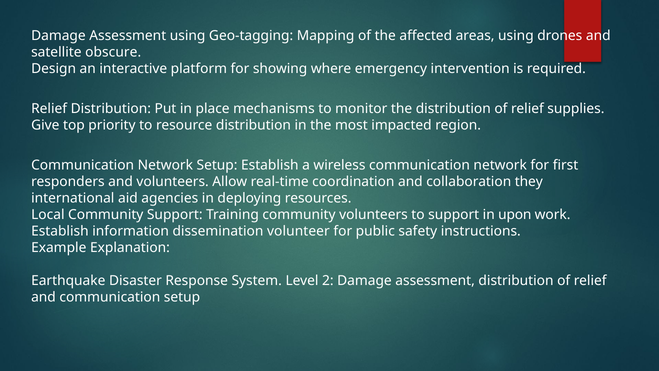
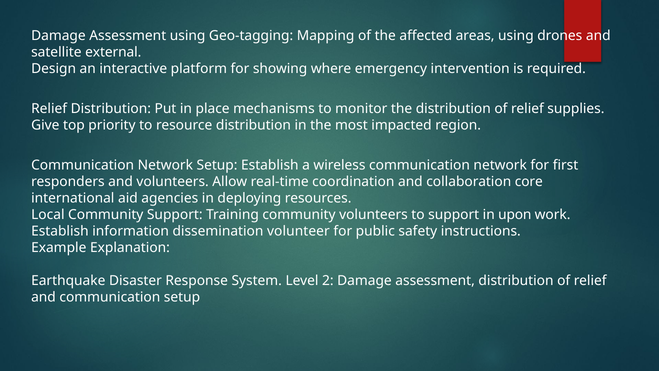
obscure: obscure -> external
they: they -> core
